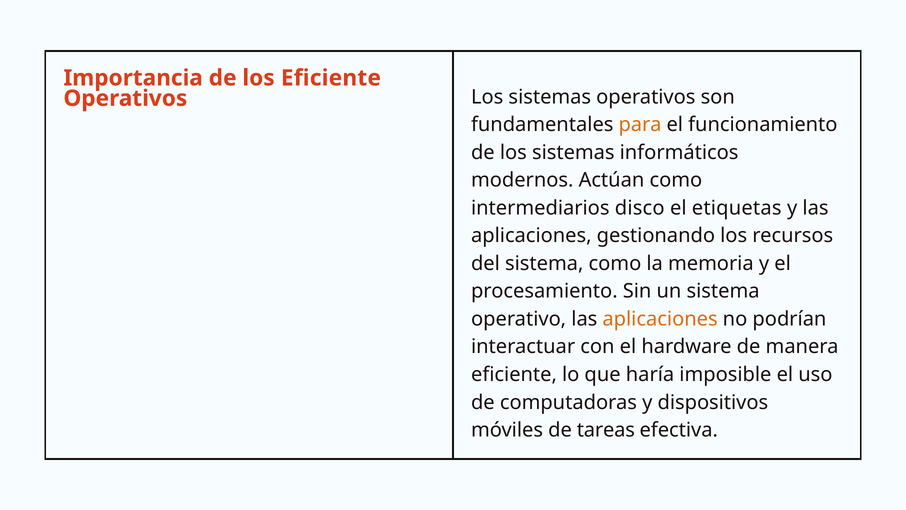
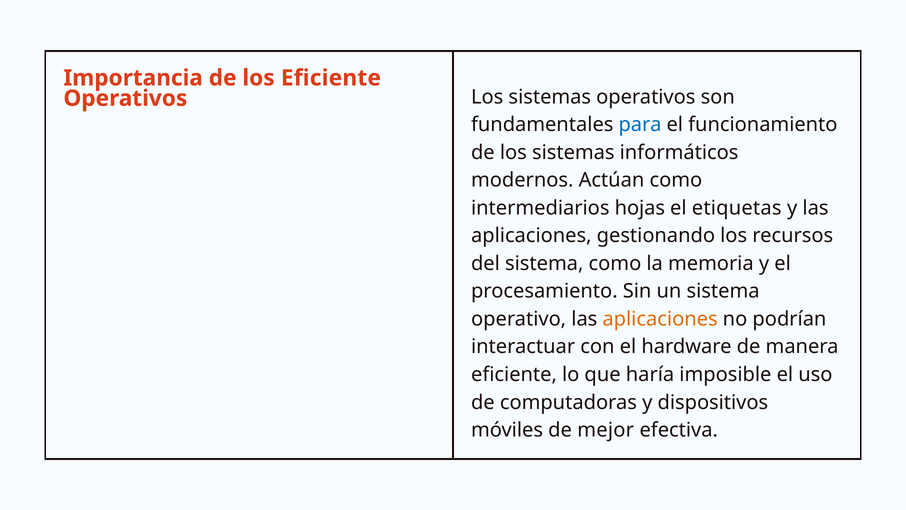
para colour: orange -> blue
disco: disco -> hojas
tareas: tareas -> mejor
